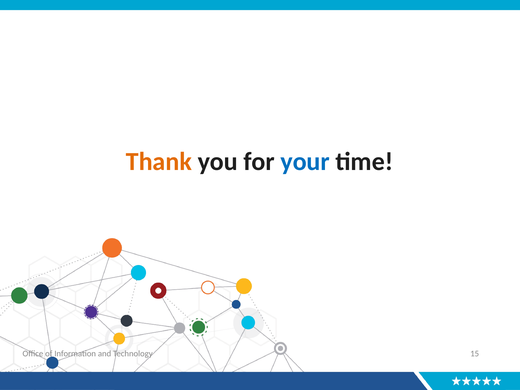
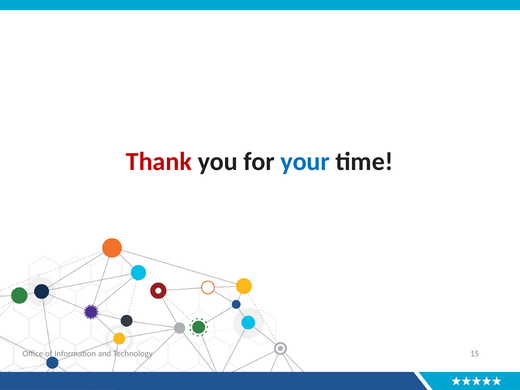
Thank colour: orange -> red
